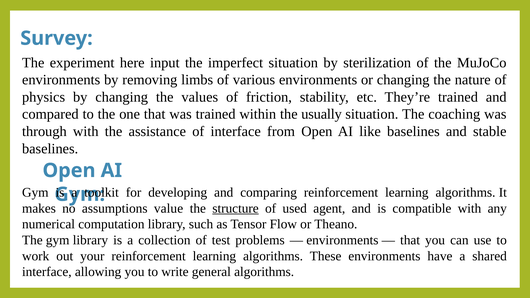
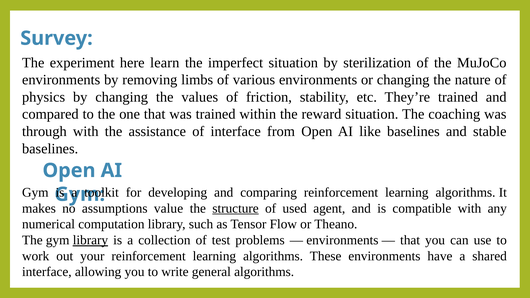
input: input -> learn
usually: usually -> reward
library at (90, 240) underline: none -> present
